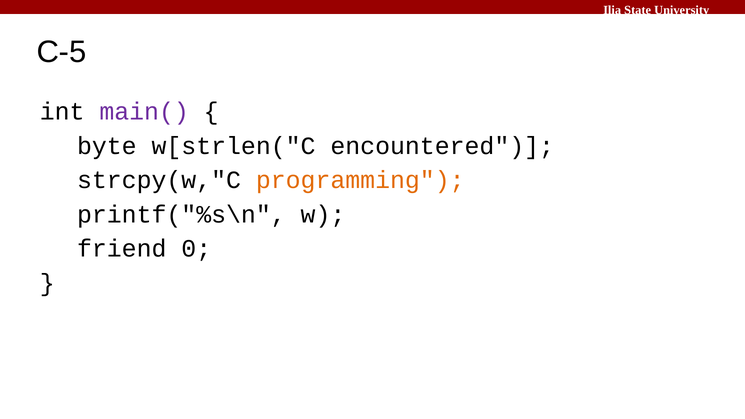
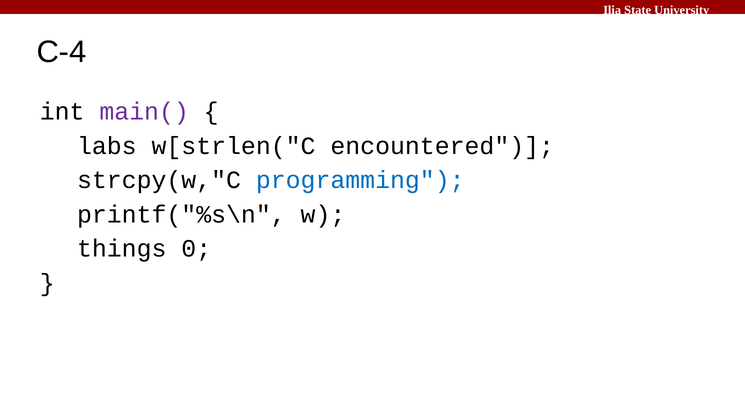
C-5: C-5 -> C-4
byte: byte -> labs
programming colour: orange -> blue
friend: friend -> things
